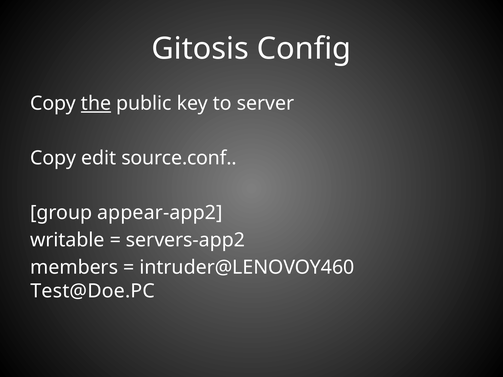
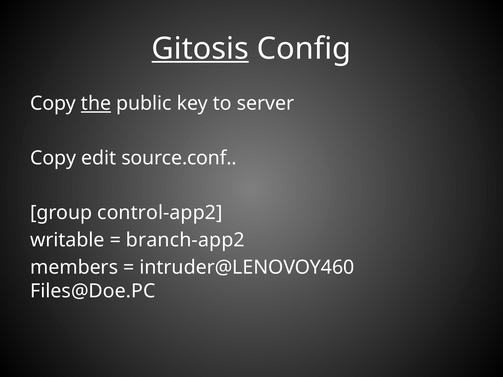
Gitosis underline: none -> present
appear-app2: appear-app2 -> control-app2
servers-app2: servers-app2 -> branch-app2
Test@Doe.PC: Test@Doe.PC -> Files@Doe.PC
